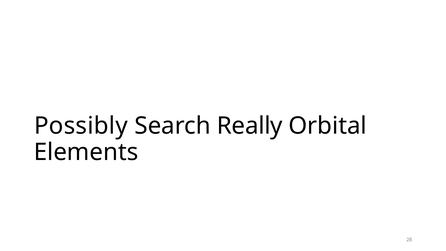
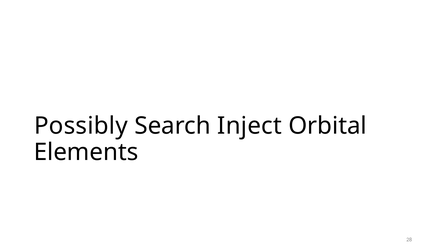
Really: Really -> Inject
